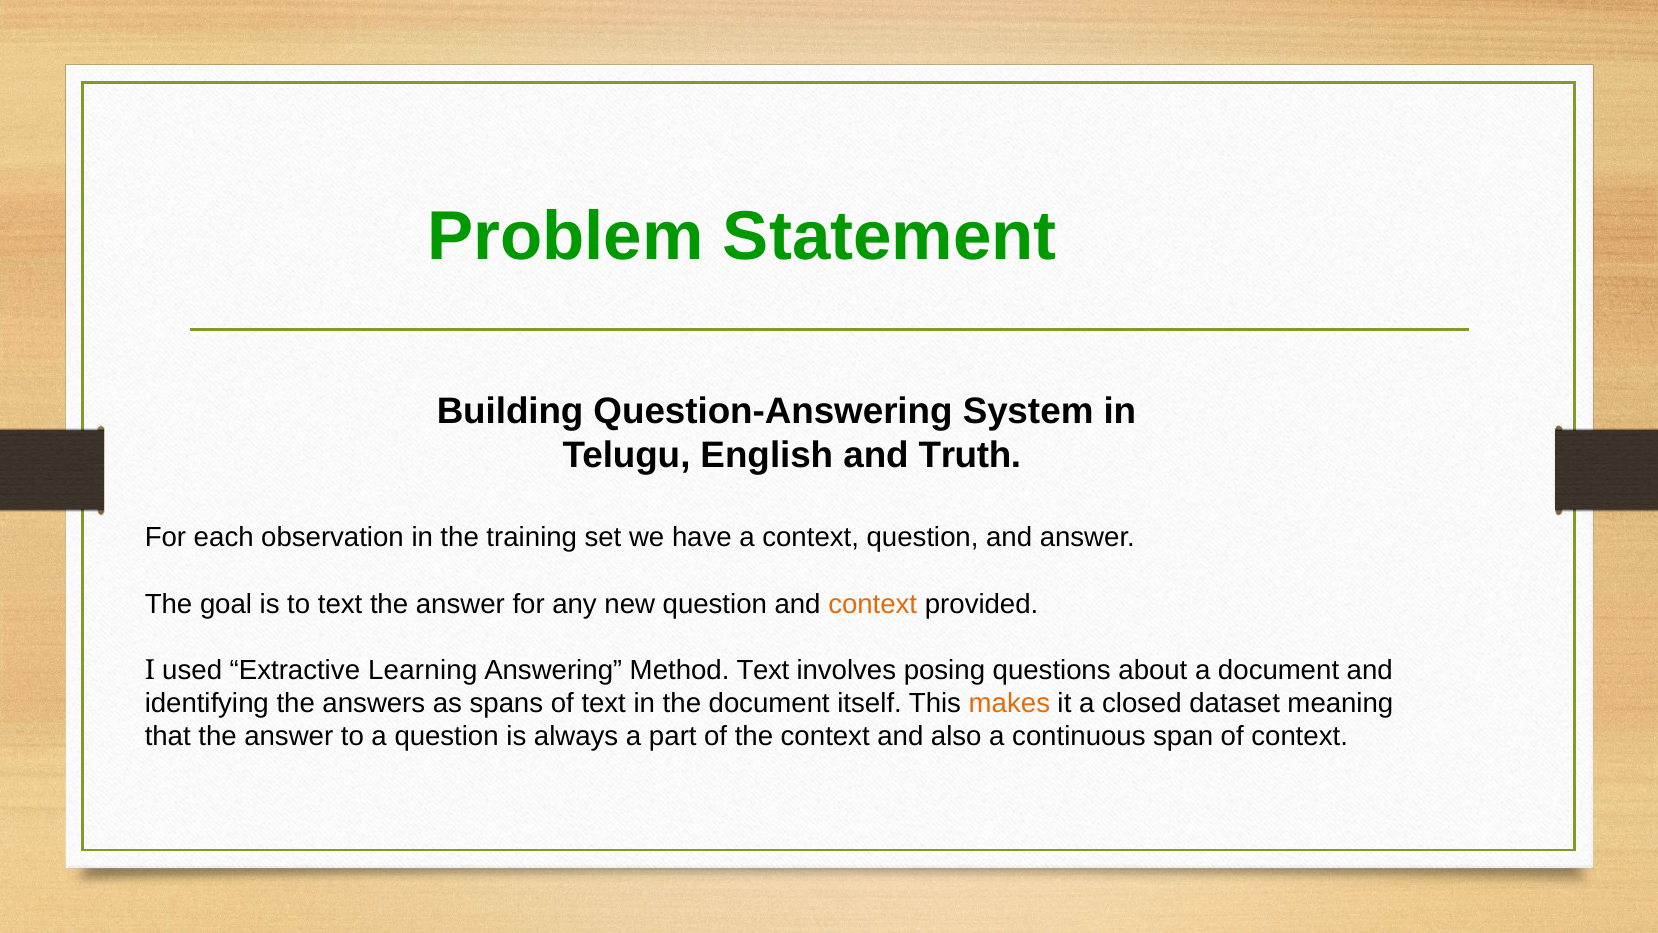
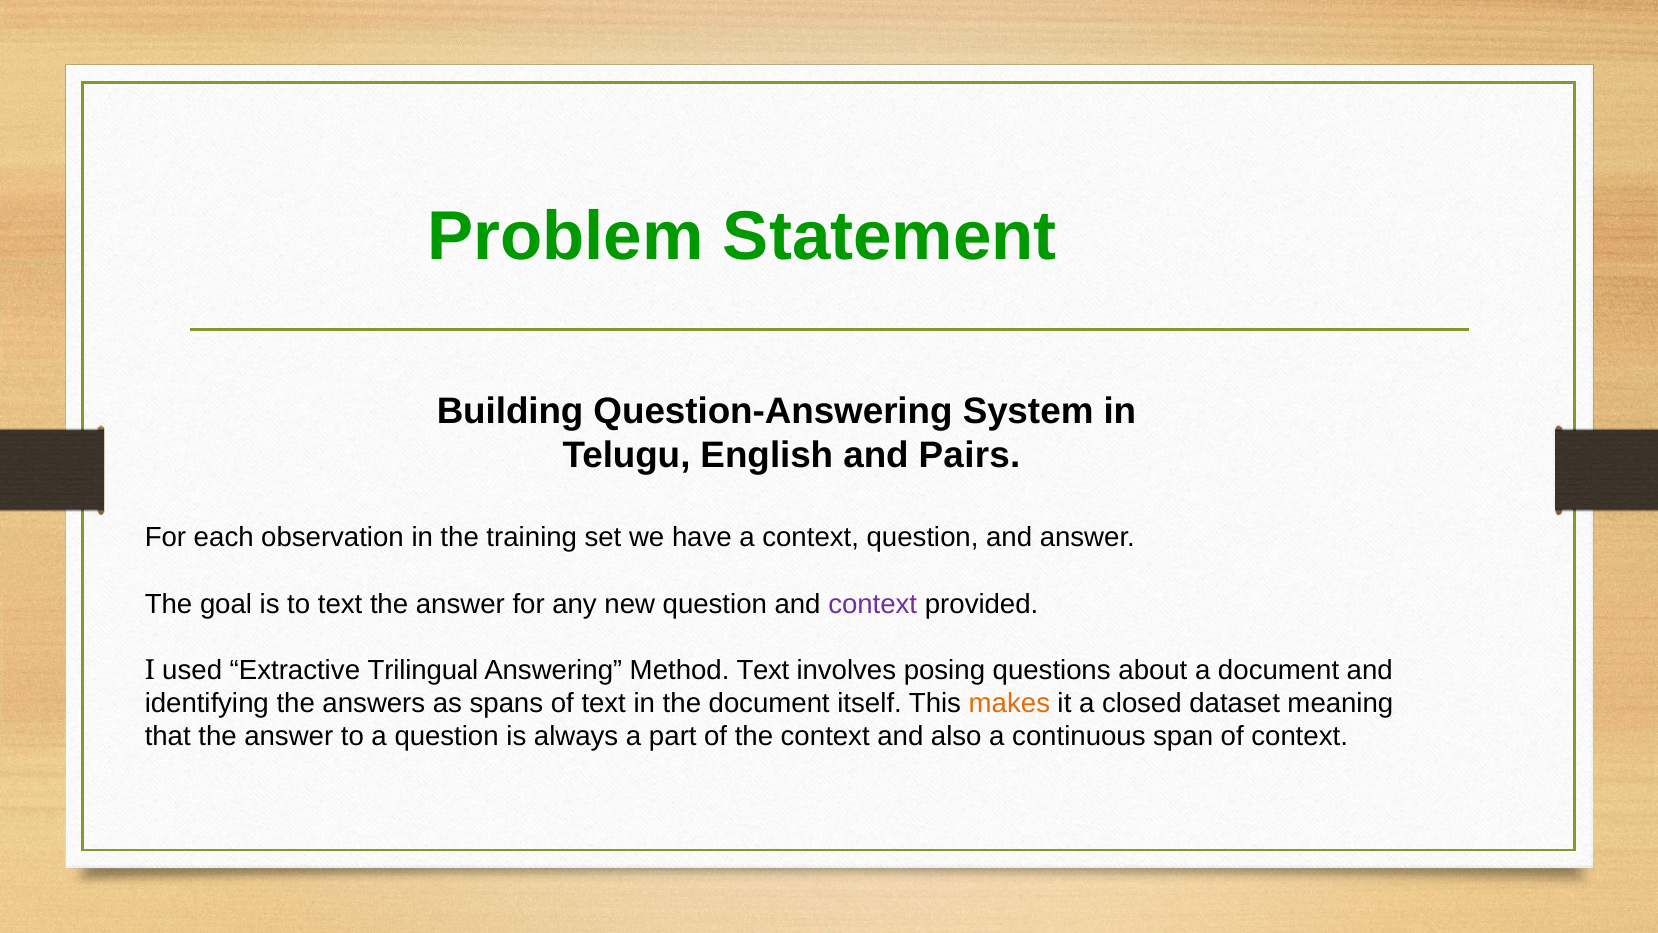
Truth: Truth -> Pairs
context at (873, 604) colour: orange -> purple
Learning: Learning -> Trilingual
